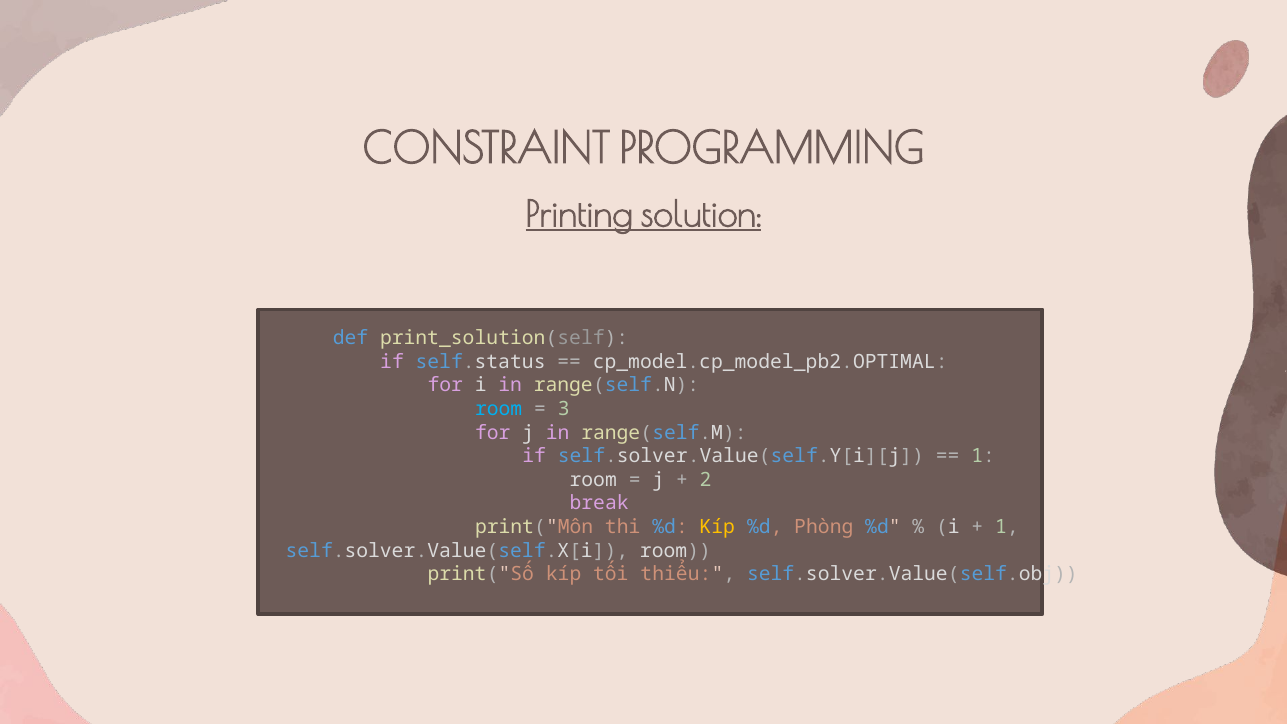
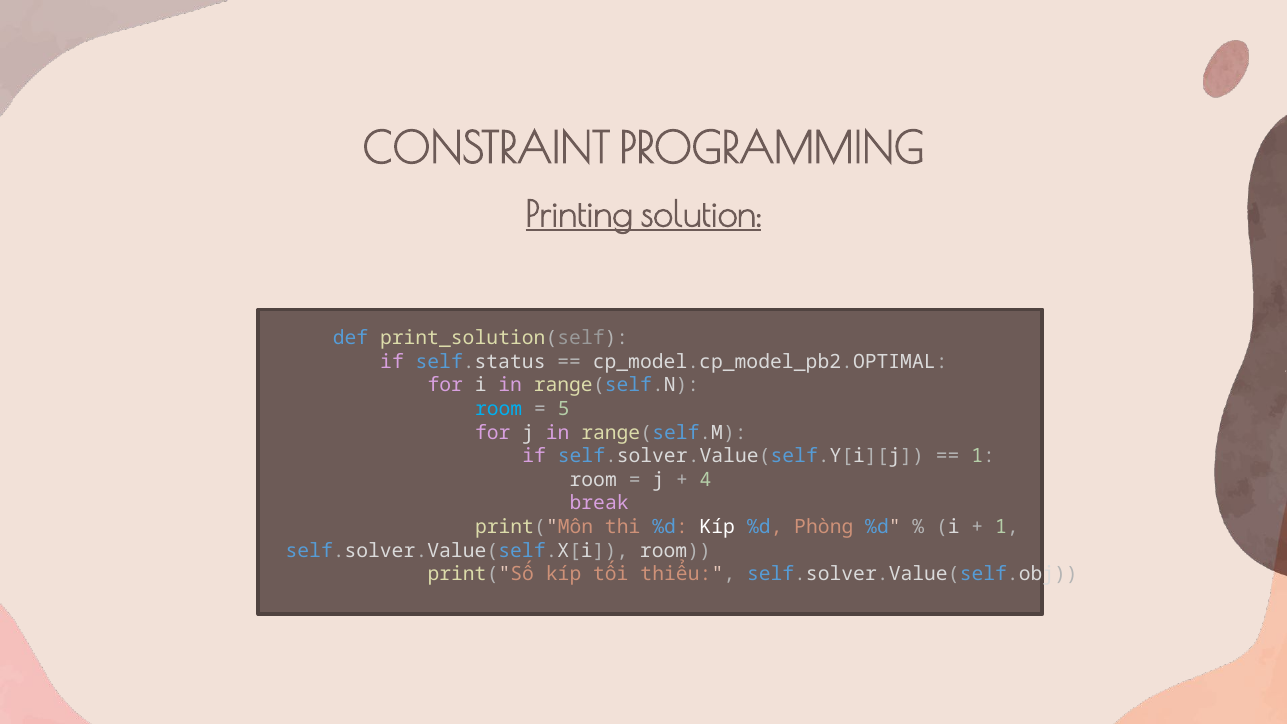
3: 3 -> 5
2: 2 -> 4
Kíp at (717, 527) colour: yellow -> white
